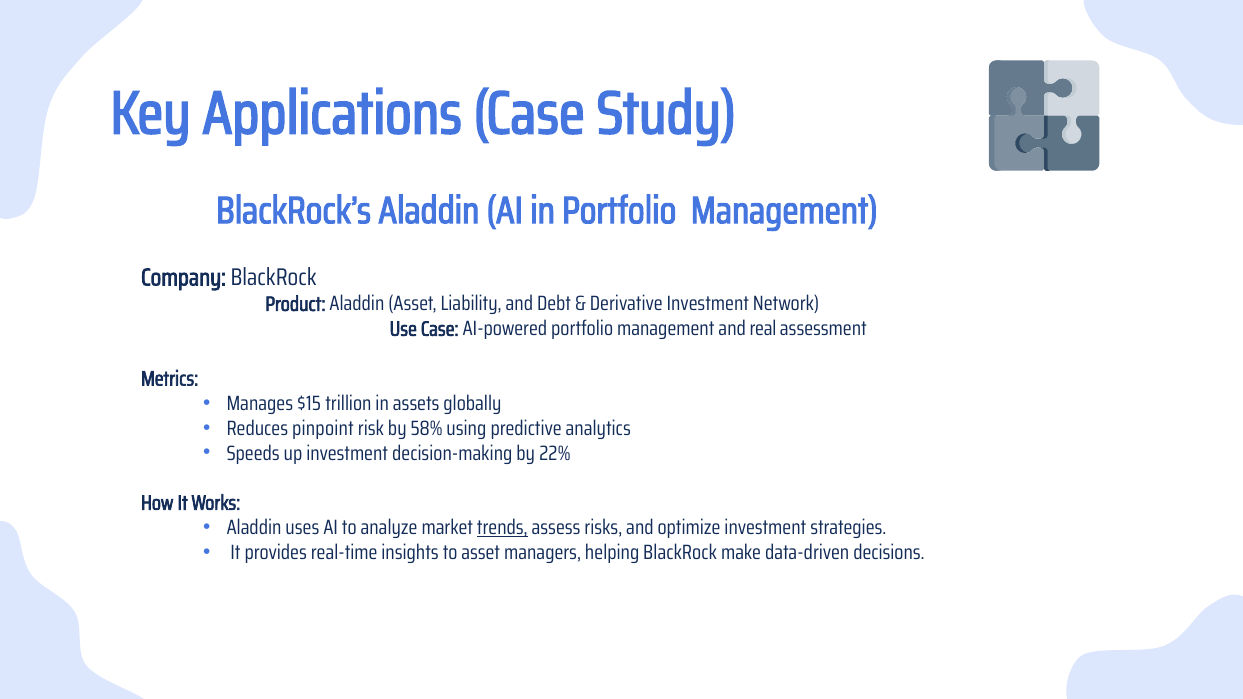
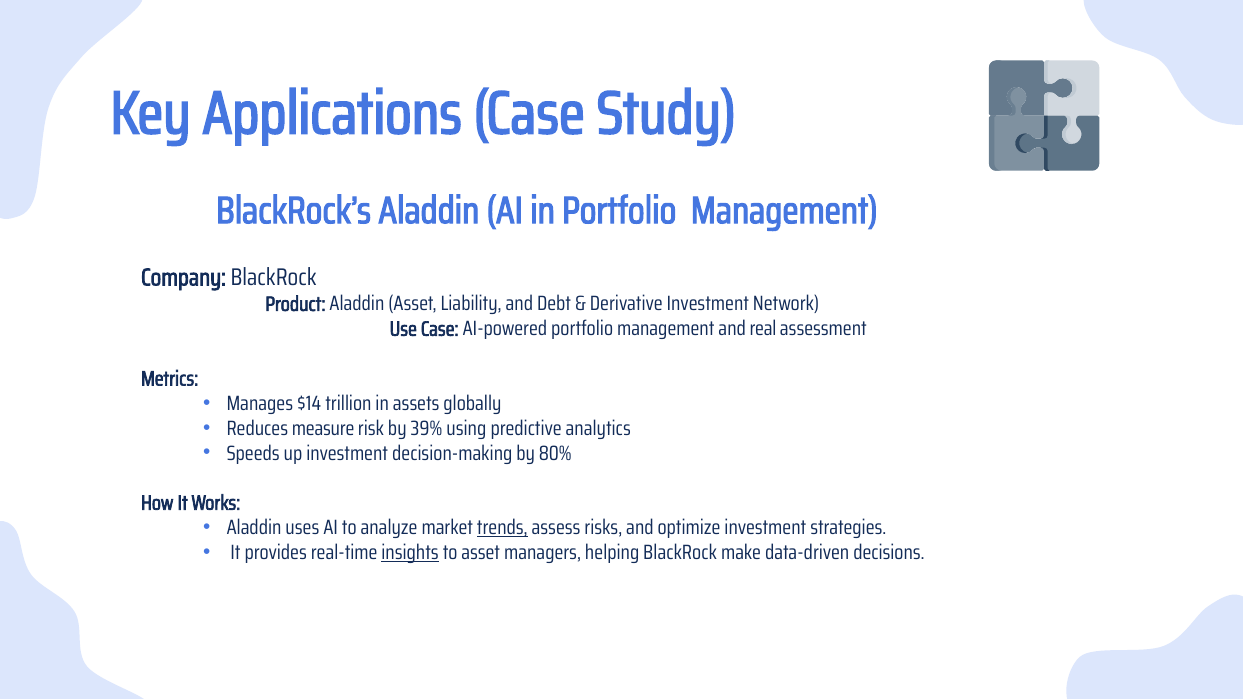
$15: $15 -> $14
pinpoint: pinpoint -> measure
58%: 58% -> 39%
22%: 22% -> 80%
insights underline: none -> present
